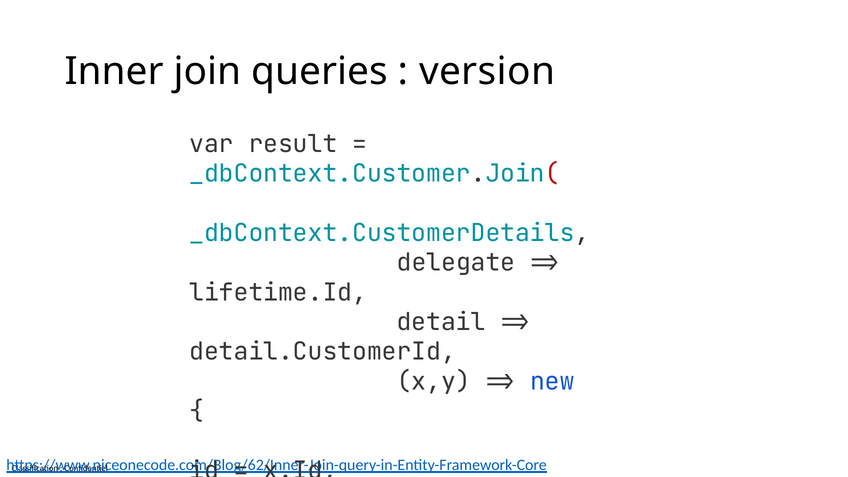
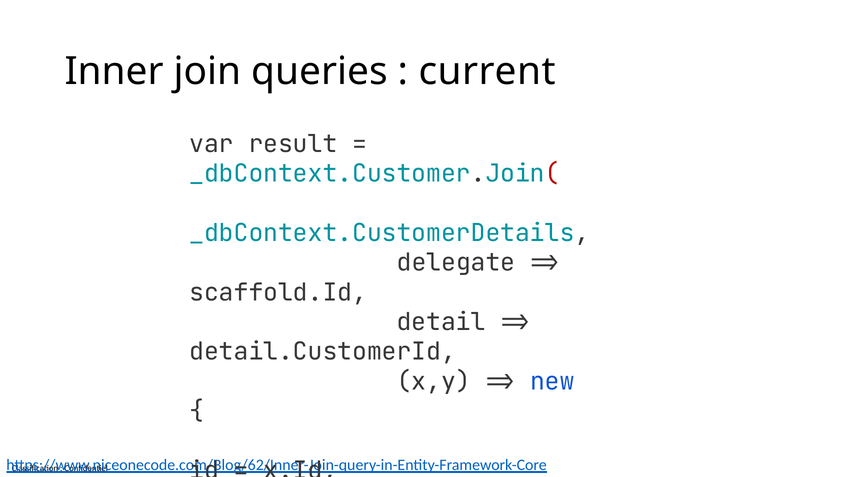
version: version -> current
lifetime.Id: lifetime.Id -> scaffold.Id
